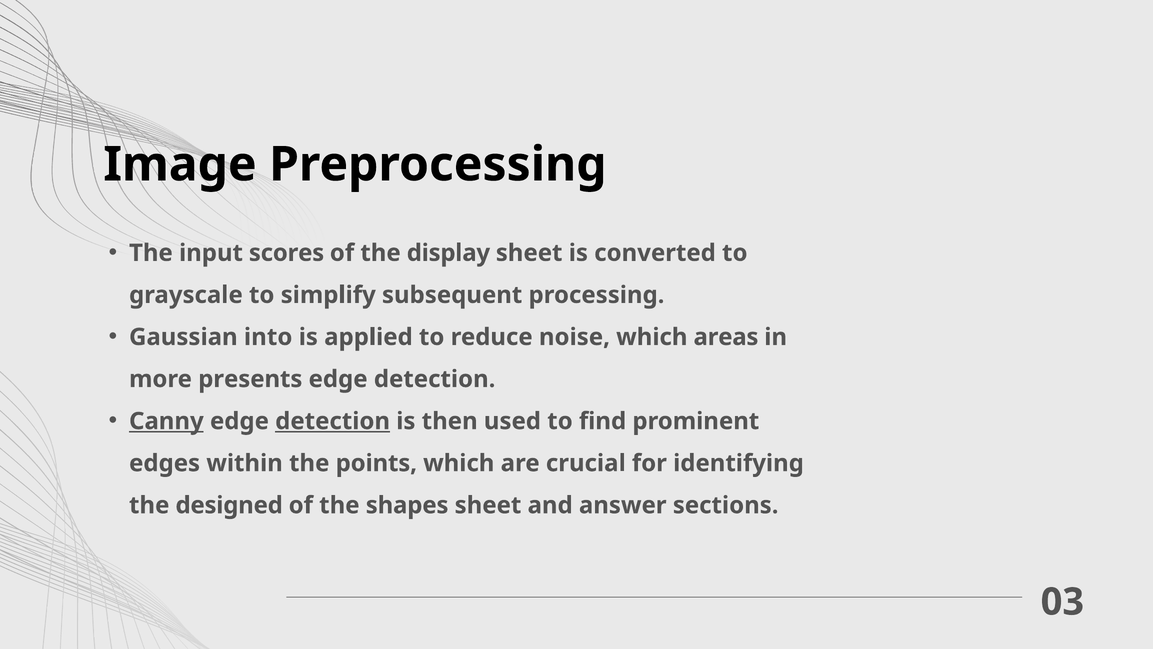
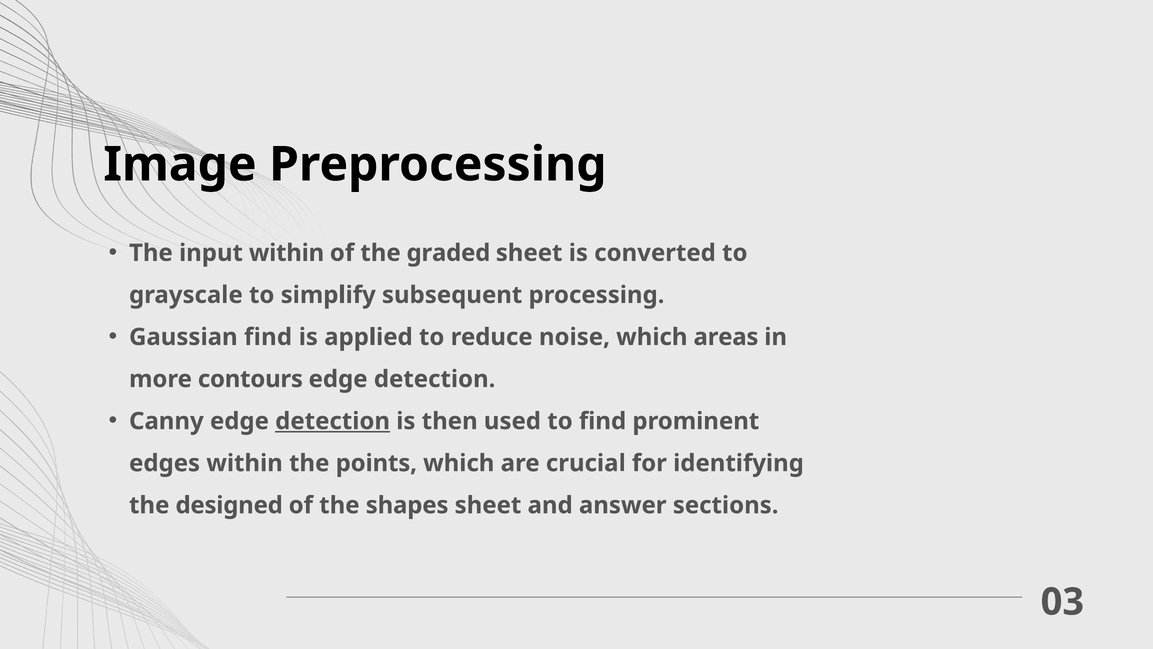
input scores: scores -> within
display: display -> graded
Gaussian into: into -> find
presents: presents -> contours
Canny underline: present -> none
